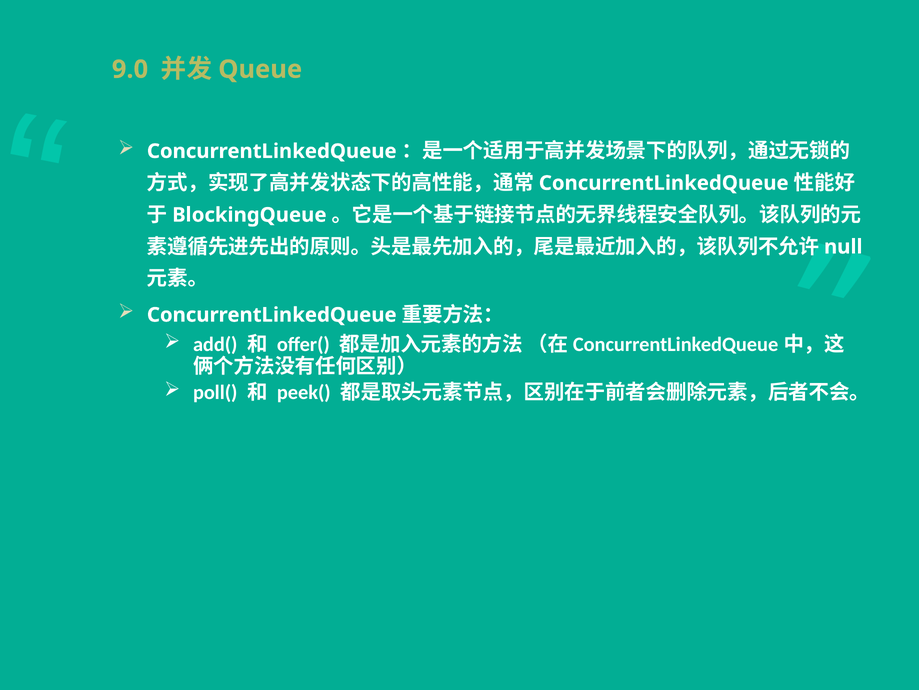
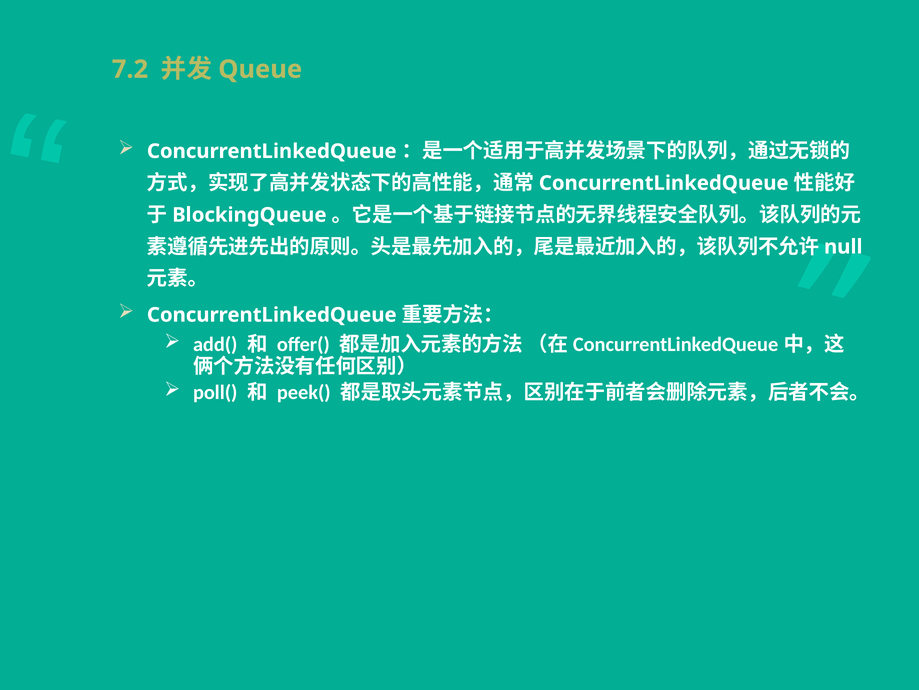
9.0: 9.0 -> 7.2
